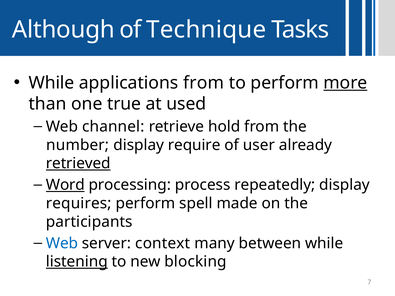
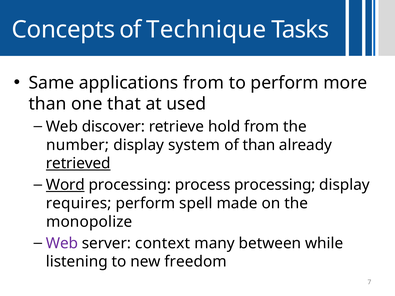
Although: Although -> Concepts
While at (51, 83): While -> Same
more underline: present -> none
true: true -> that
channel: channel -> discover
require: require -> system
of user: user -> than
process repeatedly: repeatedly -> processing
participants: participants -> monopolize
Web at (62, 243) colour: blue -> purple
listening underline: present -> none
blocking: blocking -> freedom
